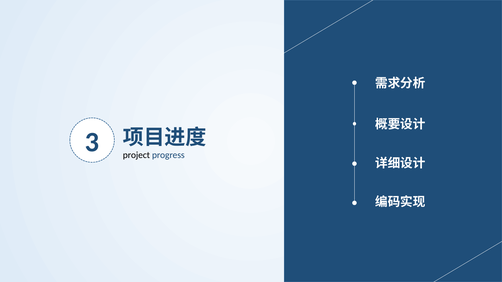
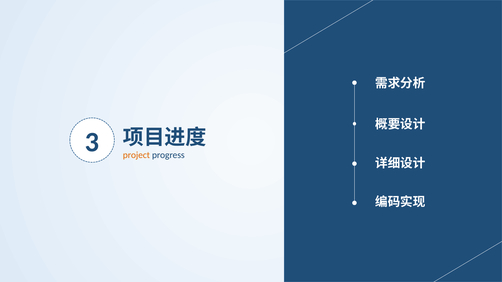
project colour: black -> orange
